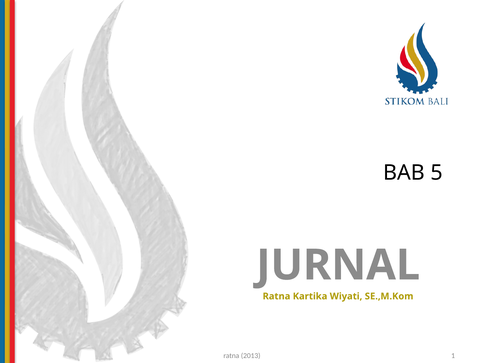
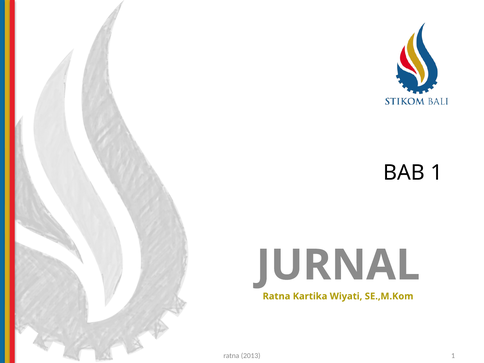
BAB 5: 5 -> 1
